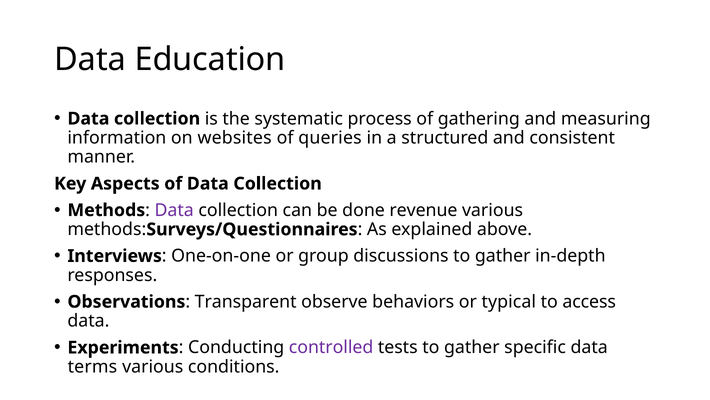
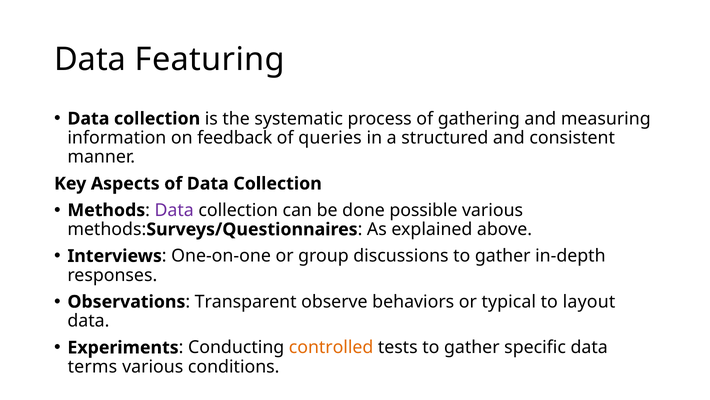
Education: Education -> Featuring
websites: websites -> feedback
revenue: revenue -> possible
access: access -> layout
controlled colour: purple -> orange
